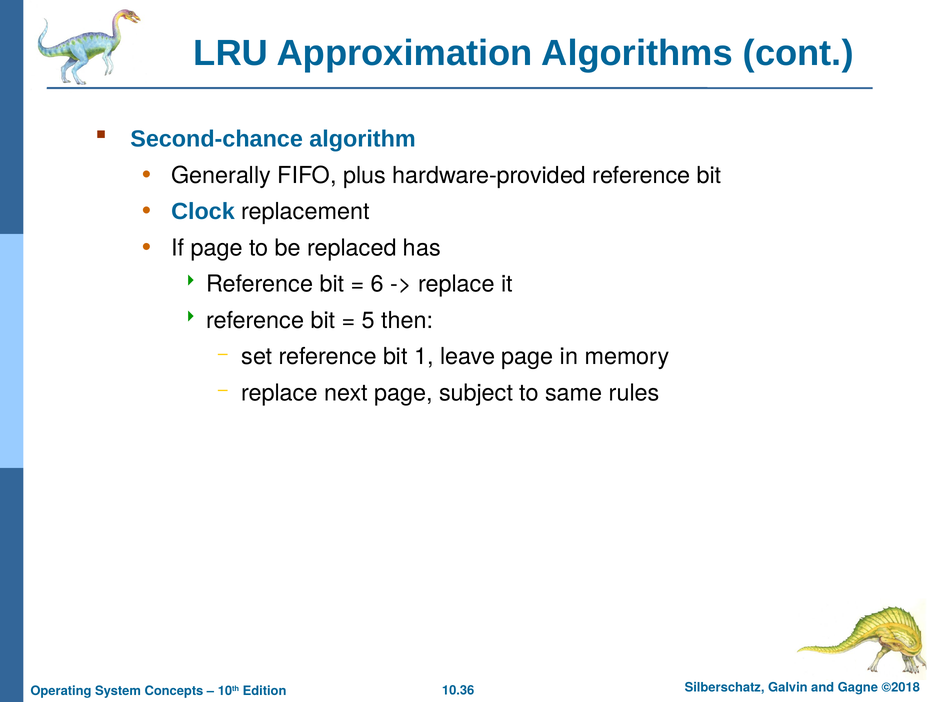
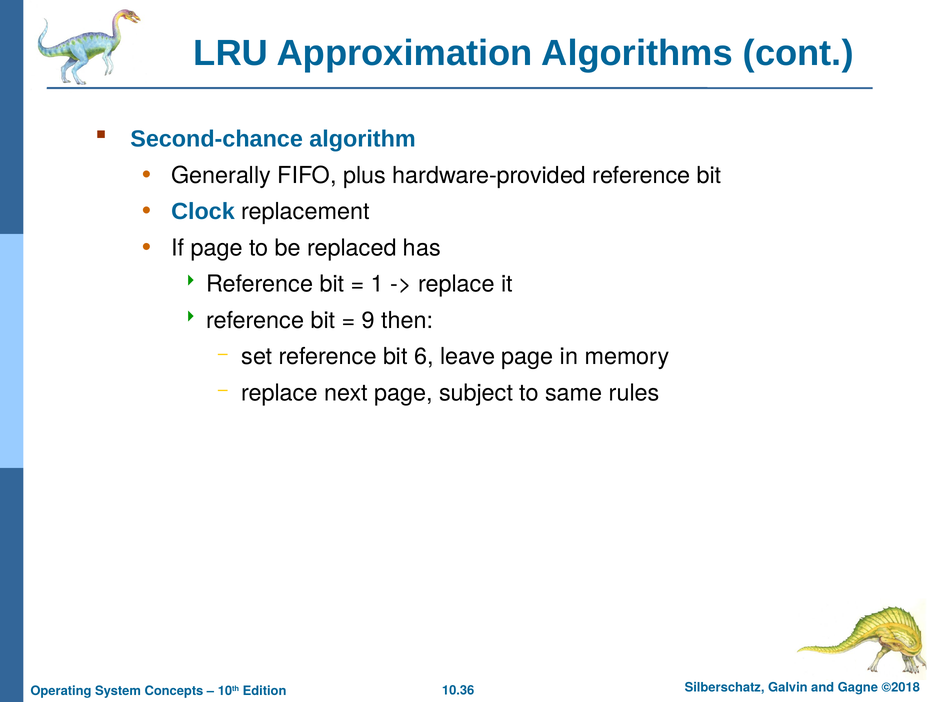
6: 6 -> 1
5: 5 -> 9
1: 1 -> 6
